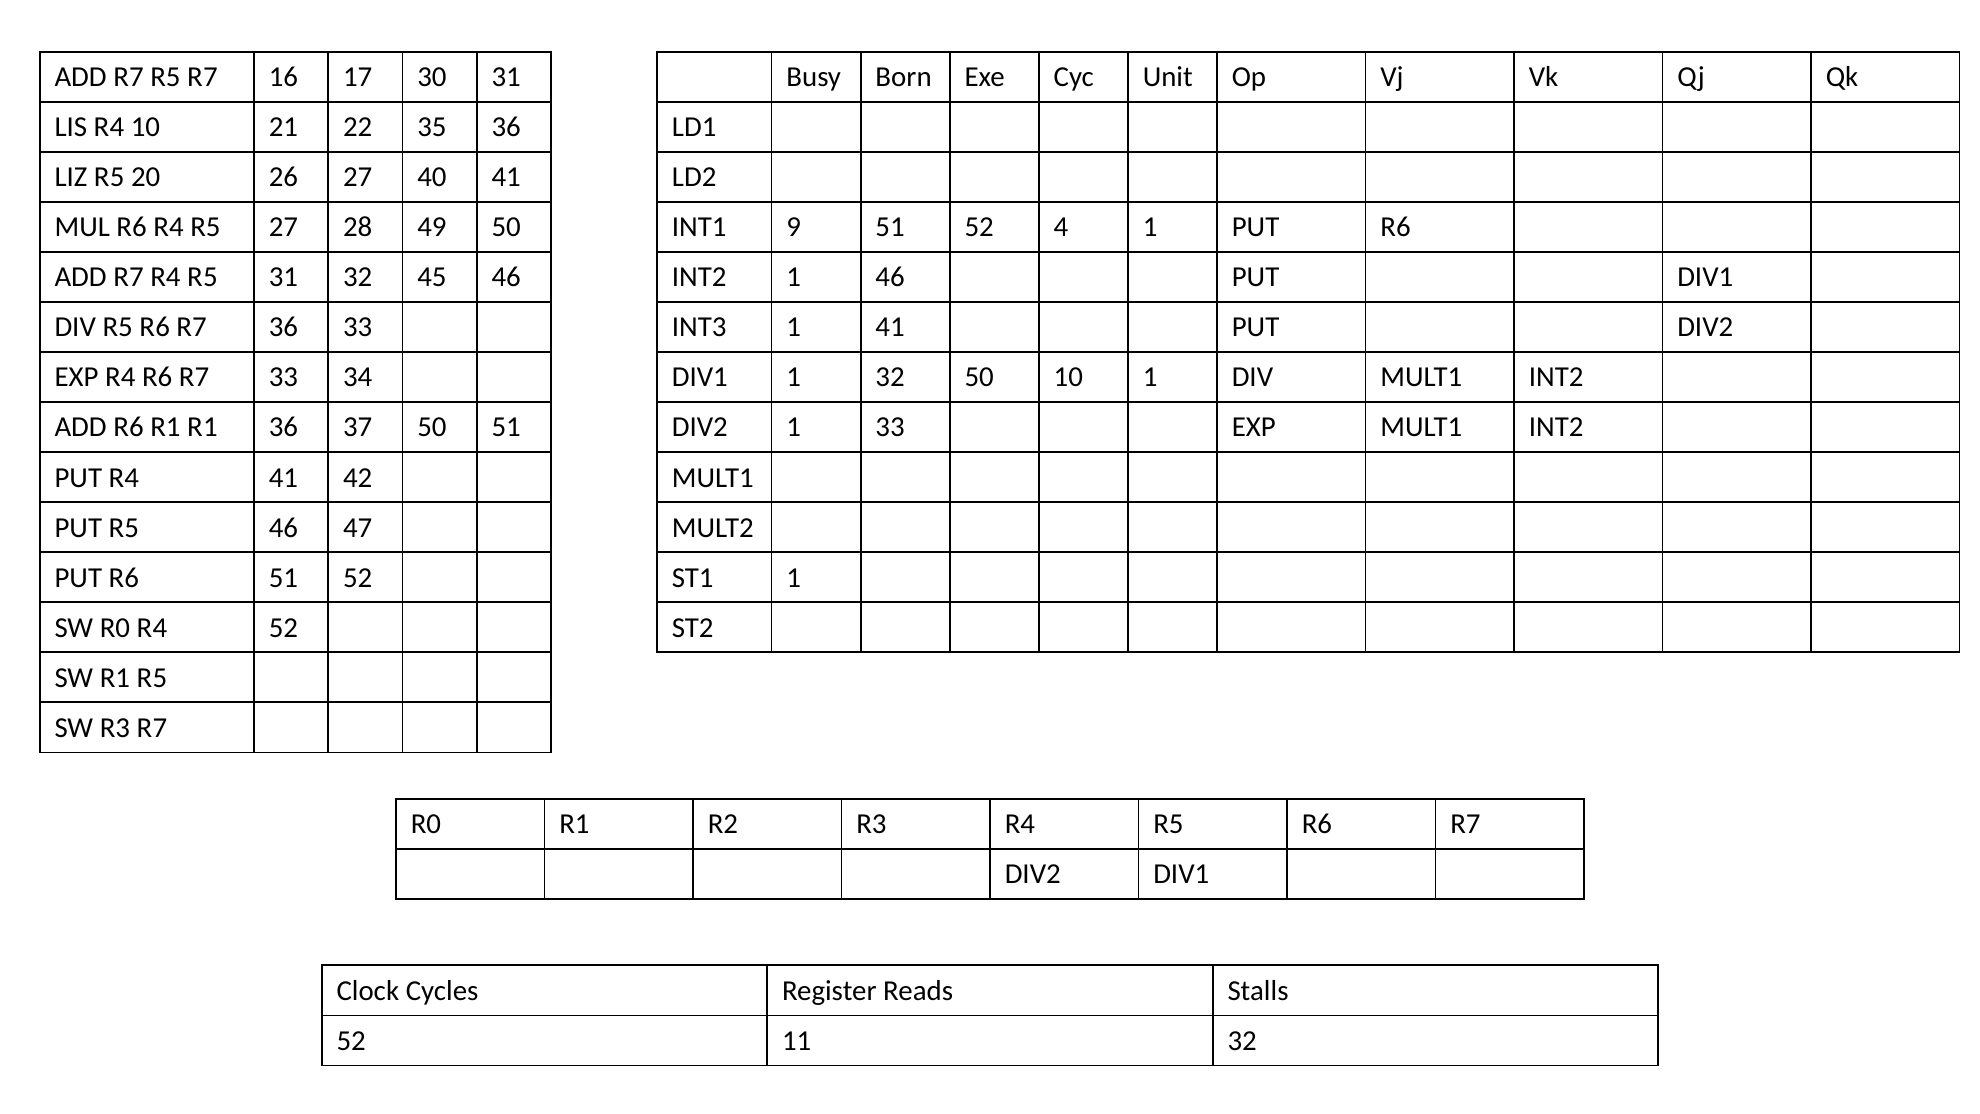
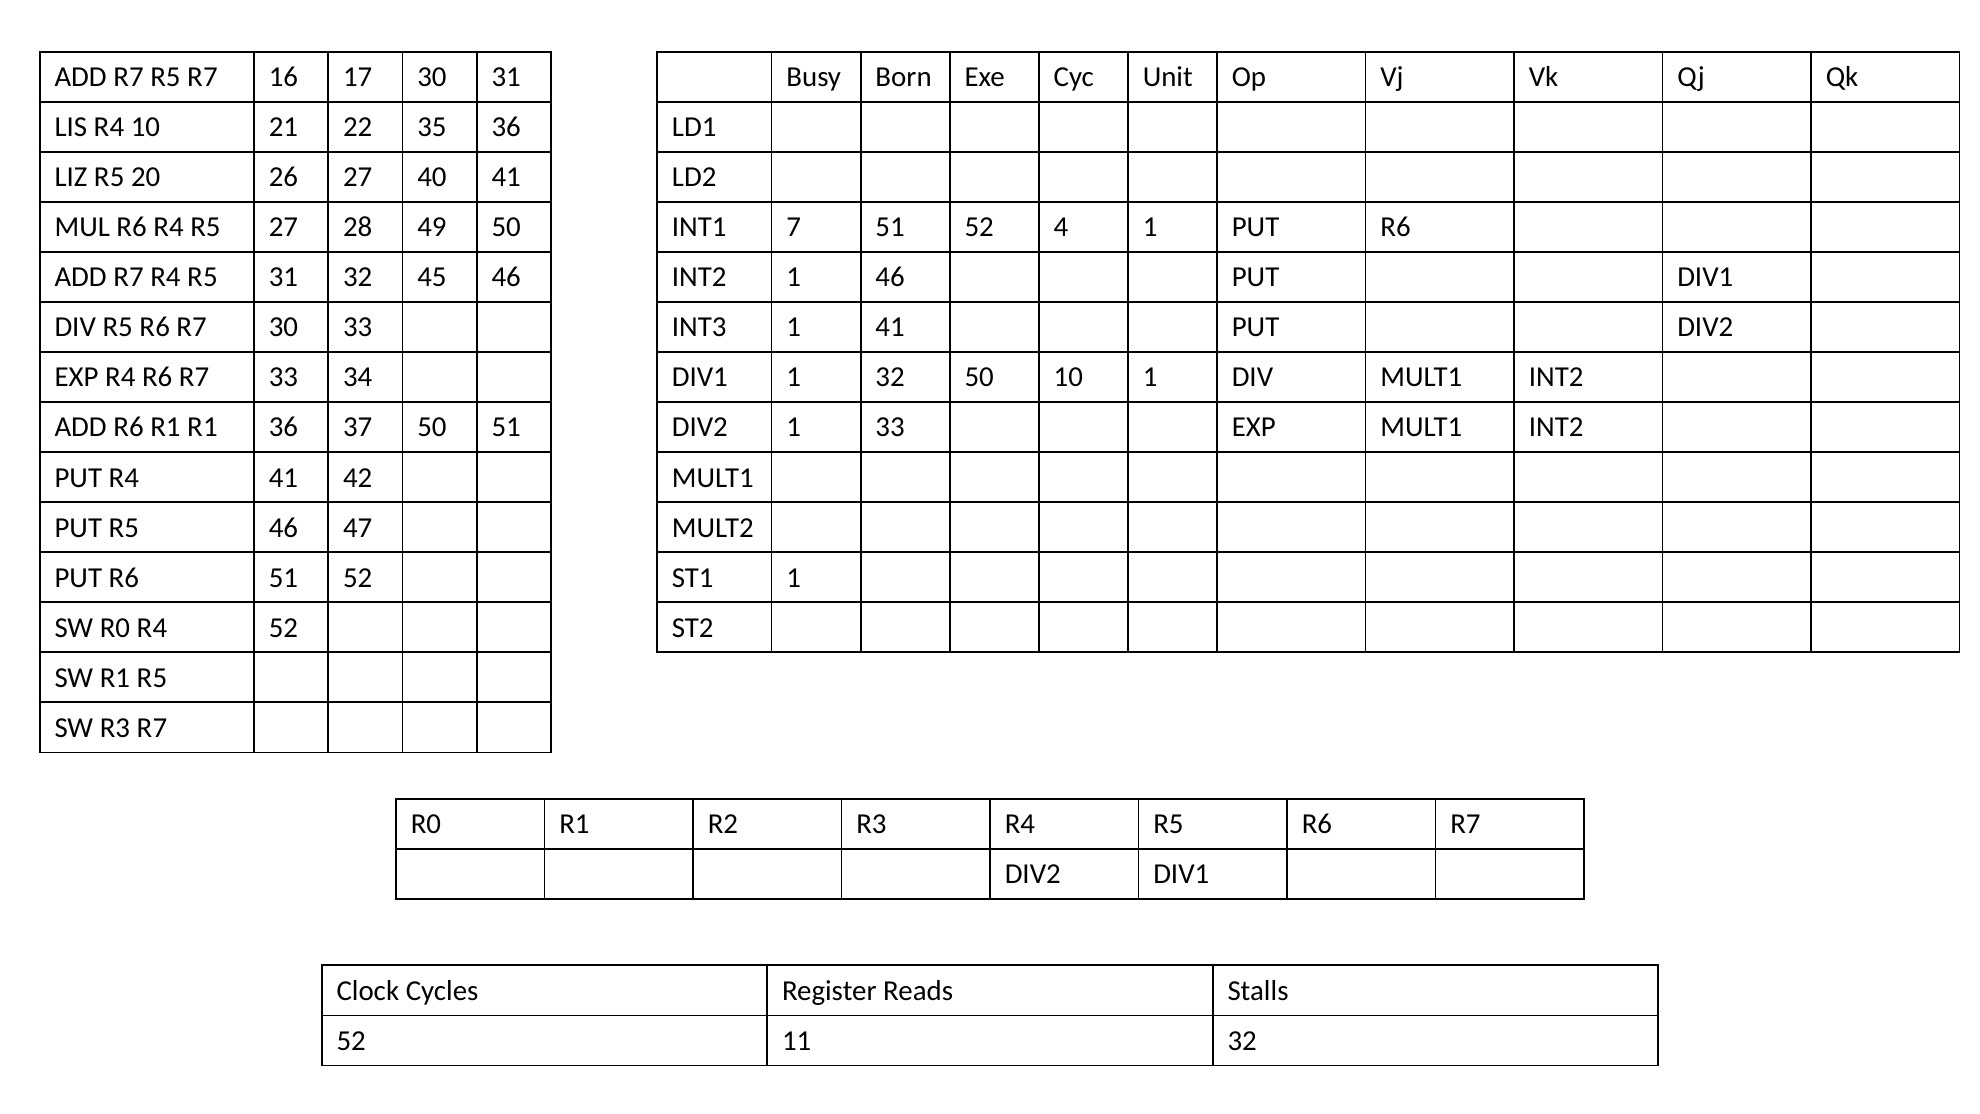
9: 9 -> 7
R7 36: 36 -> 30
